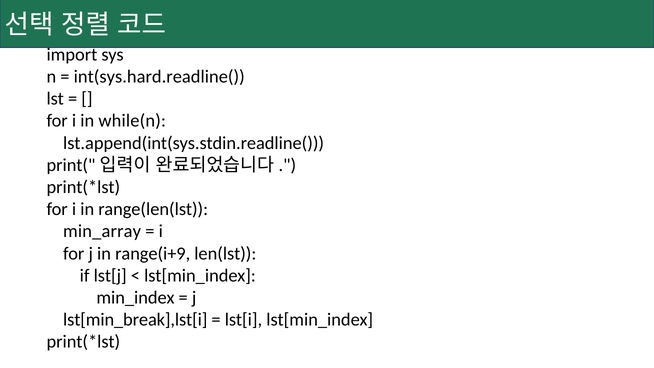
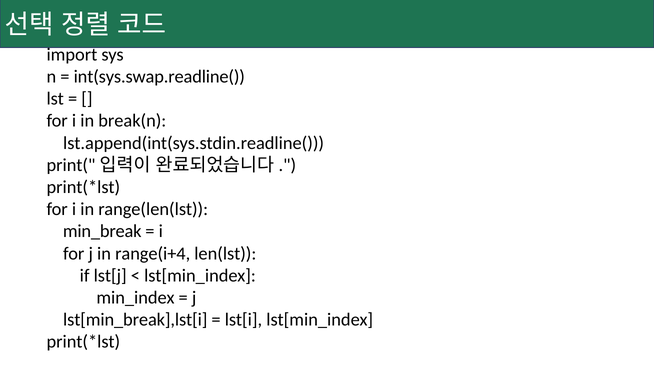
int(sys.hard.readline(: int(sys.hard.readline( -> int(sys.swap.readline(
while(n: while(n -> break(n
min_array: min_array -> min_break
range(i+9: range(i+9 -> range(i+4
